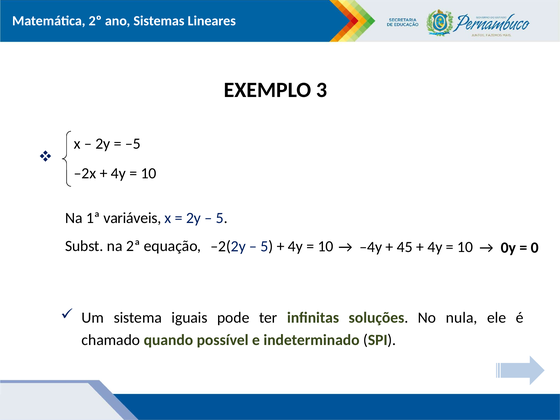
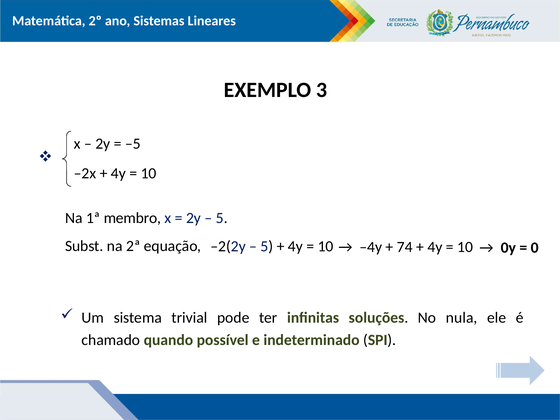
variáveis: variáveis -> membro
45: 45 -> 74
iguais: iguais -> trivial
